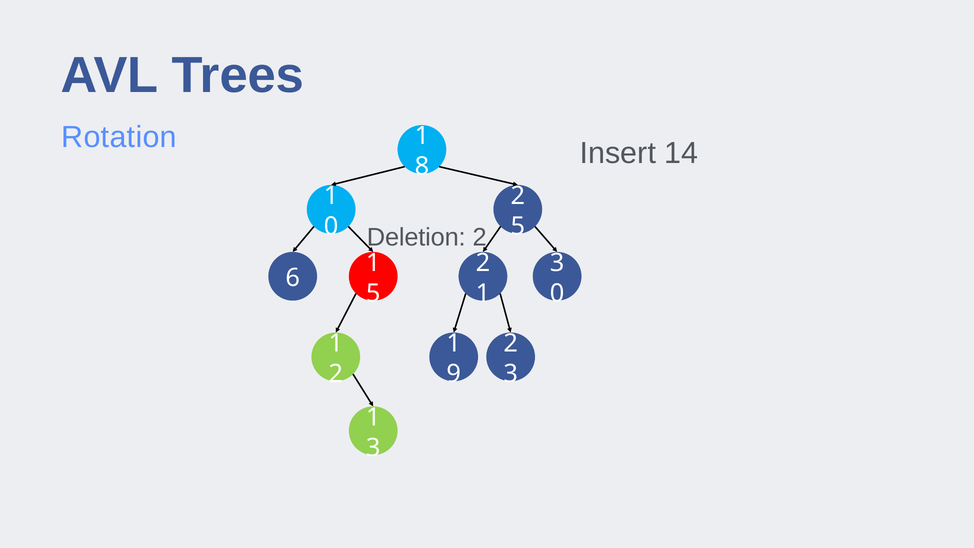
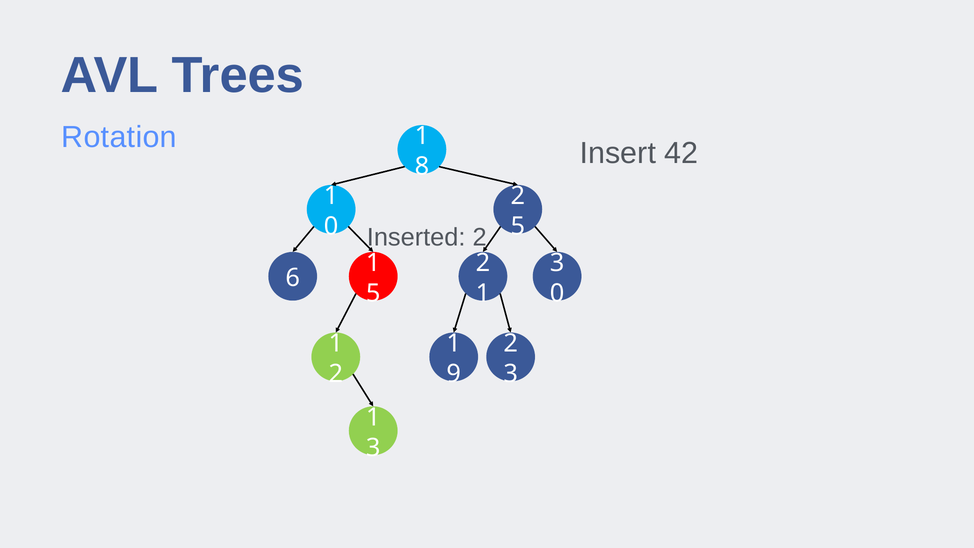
14: 14 -> 42
Deletion: Deletion -> Inserted
